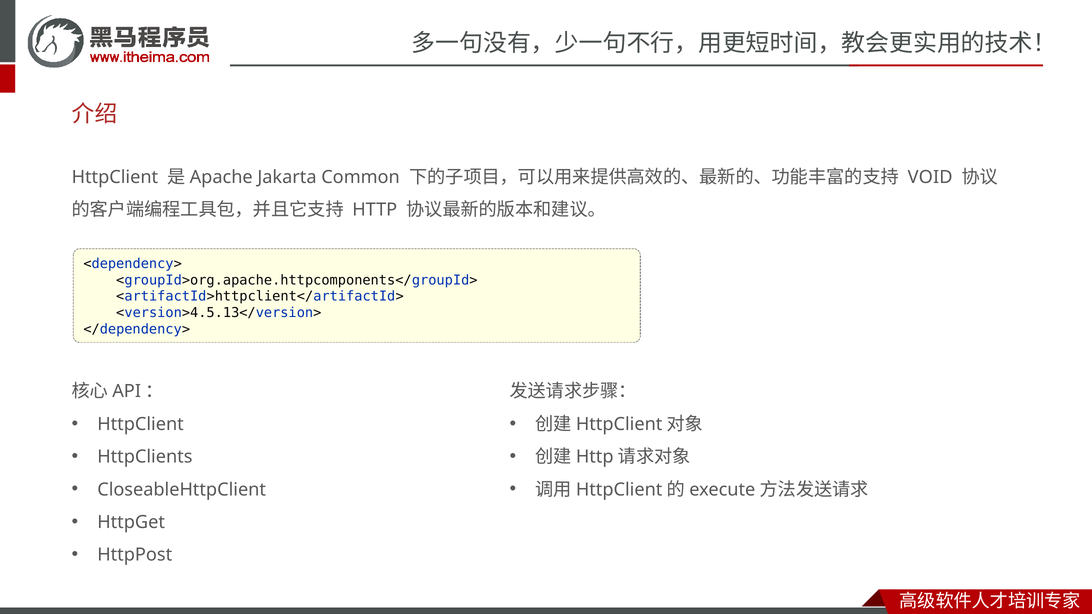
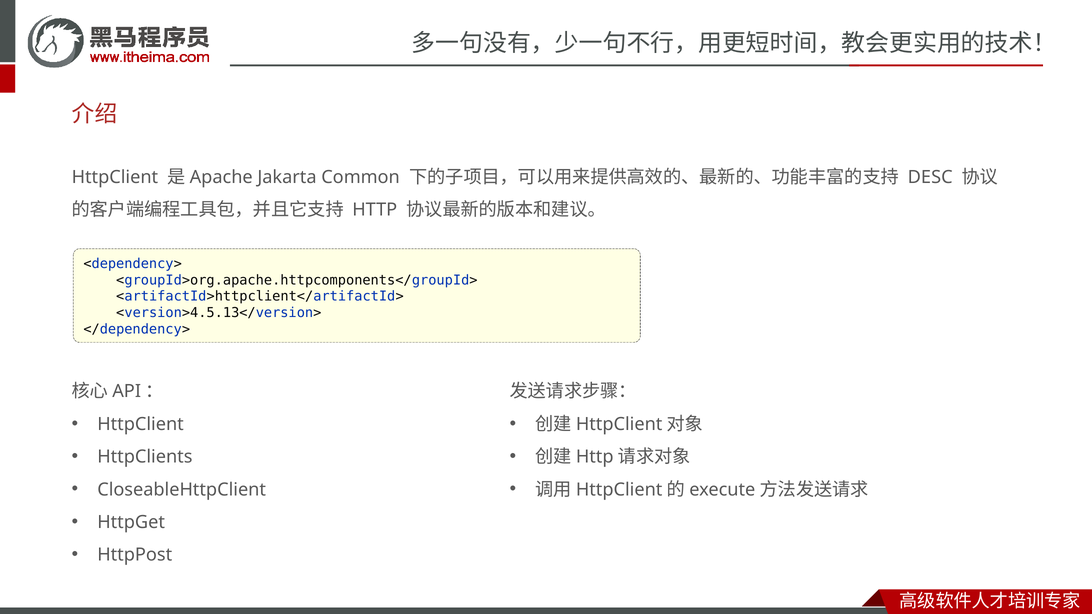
VOID: VOID -> DESC
